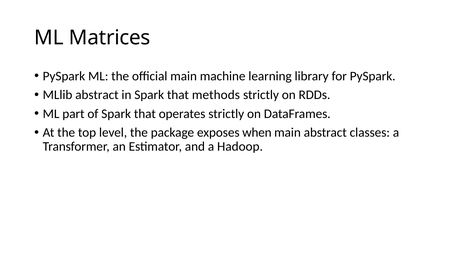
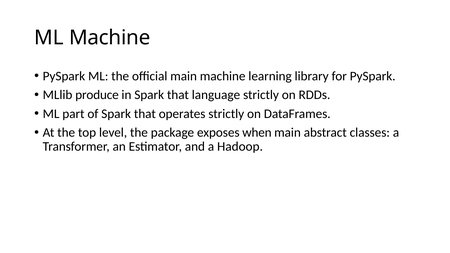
ML Matrices: Matrices -> Machine
MLlib abstract: abstract -> produce
methods: methods -> language
